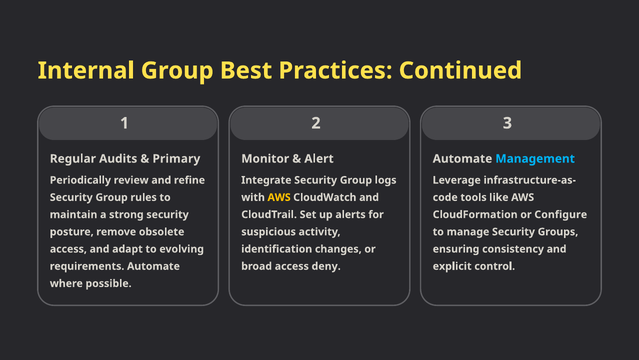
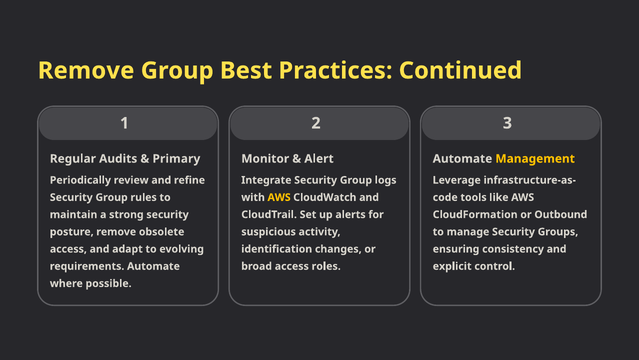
Internal at (86, 71): Internal -> Remove
Management colour: light blue -> yellow
Configure: Configure -> Outbound
deny: deny -> roles
